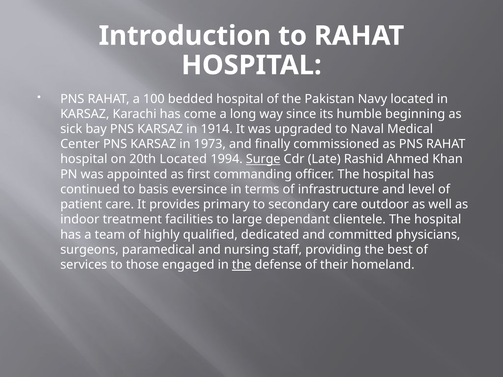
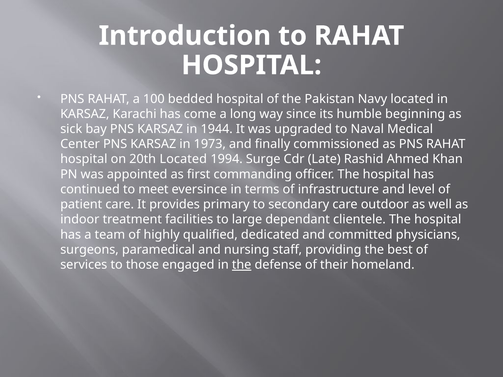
1914: 1914 -> 1944
Surge underline: present -> none
basis: basis -> meet
